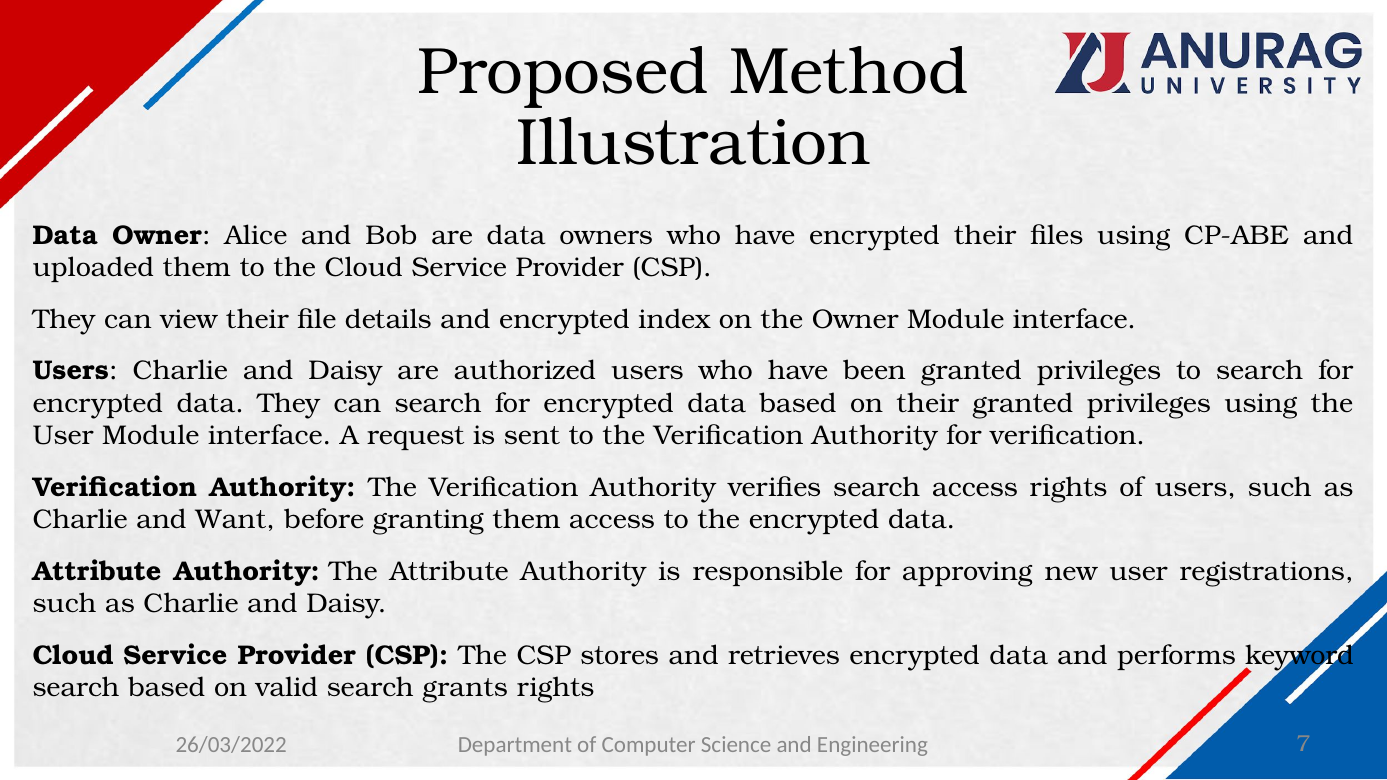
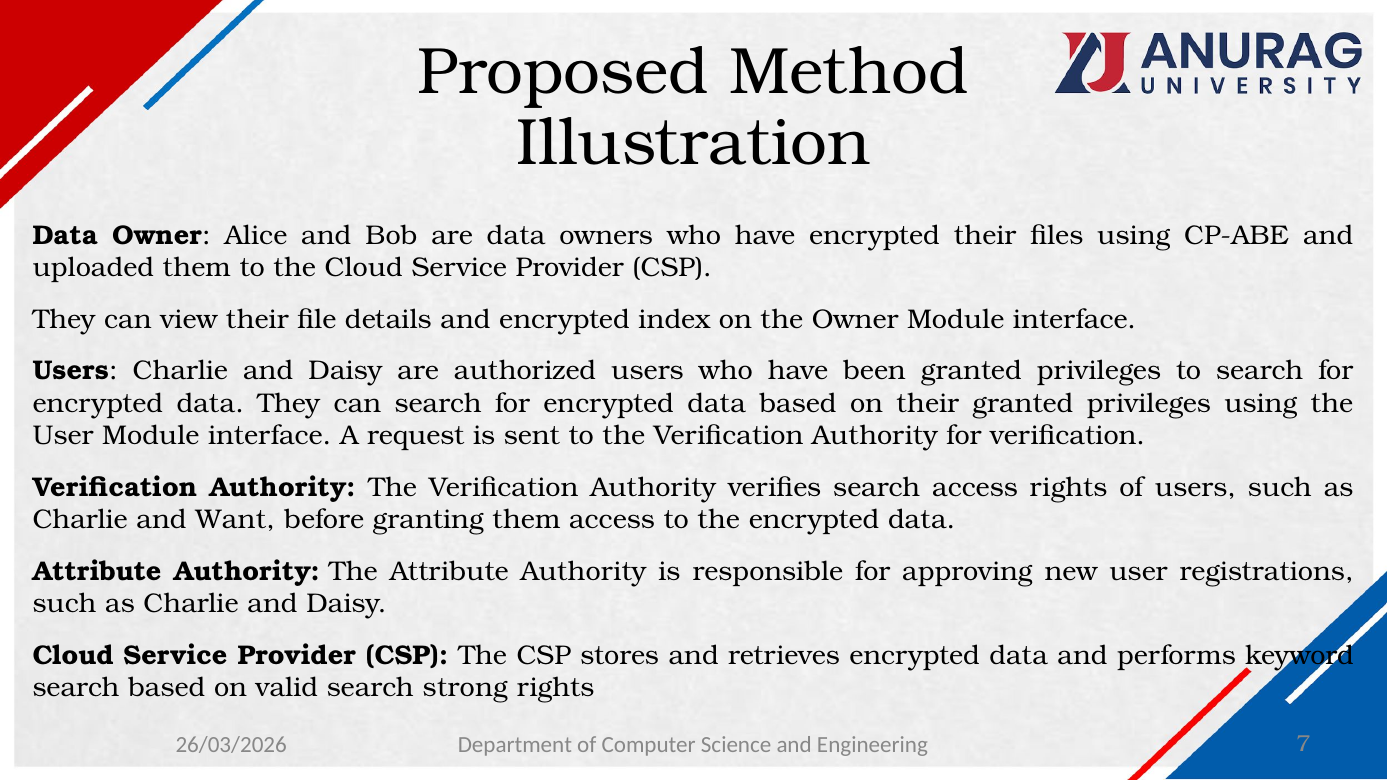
grants: grants -> strong
26/03/2022: 26/03/2022 -> 26/03/2026
